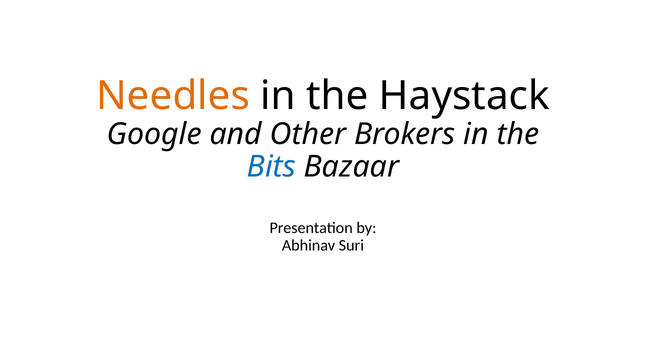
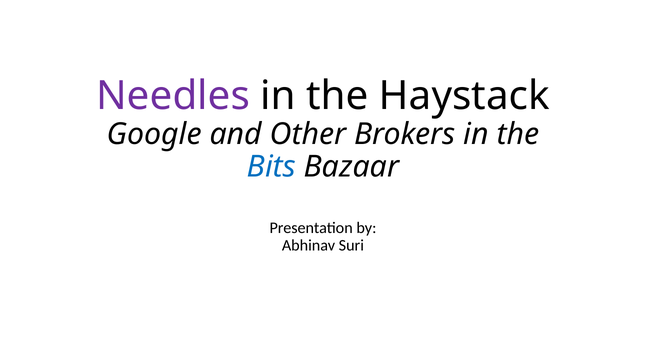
Needles colour: orange -> purple
